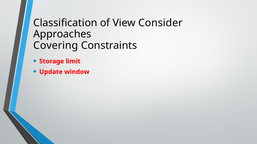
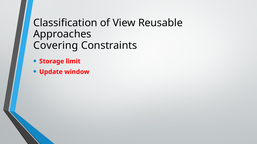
Consider: Consider -> Reusable
